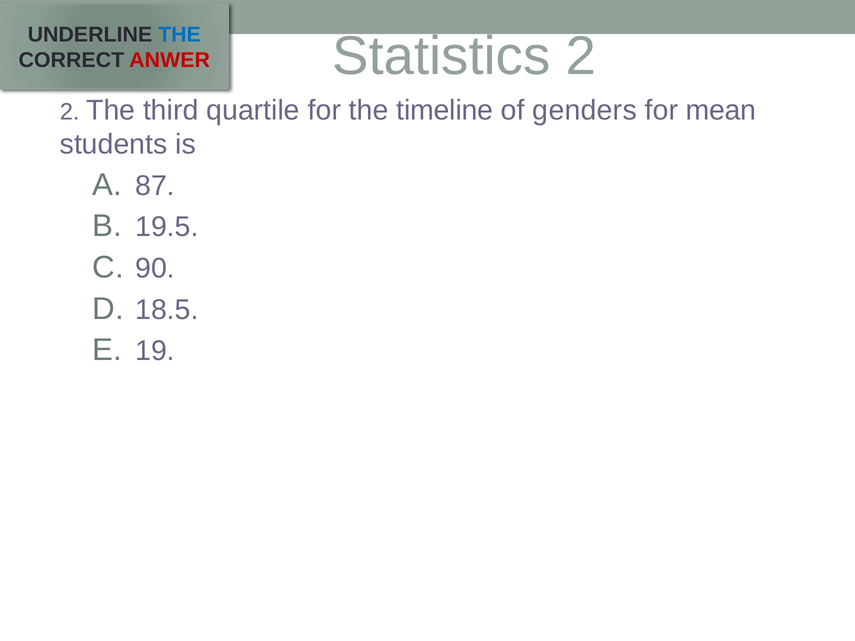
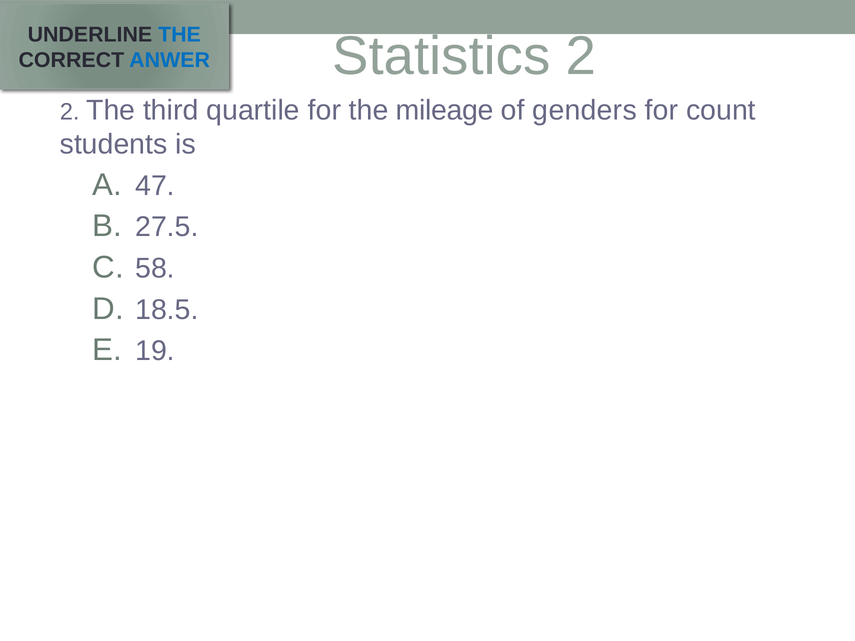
ANWER colour: red -> blue
timeline: timeline -> mileage
mean: mean -> count
87: 87 -> 47
19.5: 19.5 -> 27.5
90: 90 -> 58
